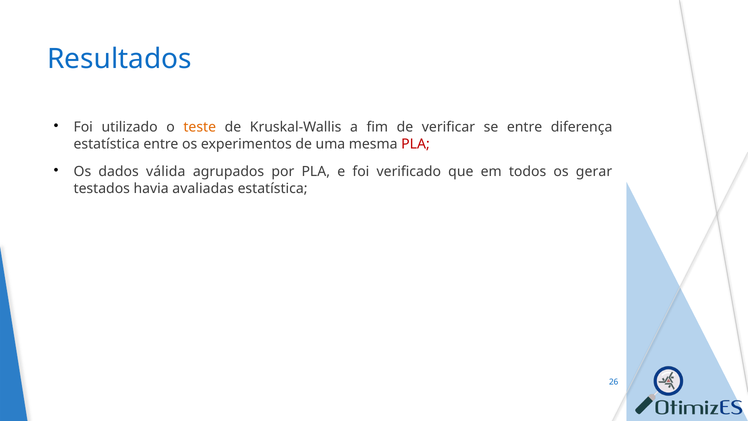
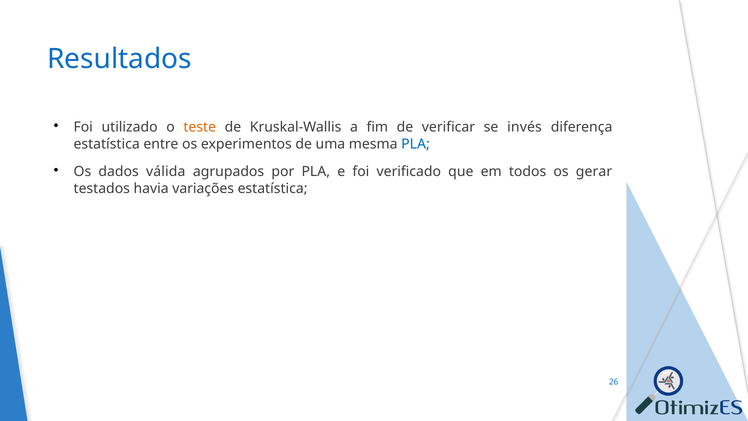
se entre: entre -> invés
PLA at (415, 144) colour: red -> blue
avaliadas: avaliadas -> variações
